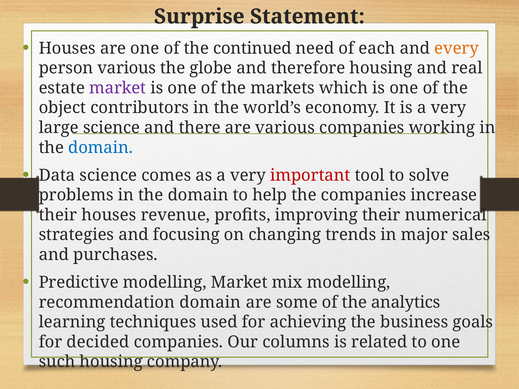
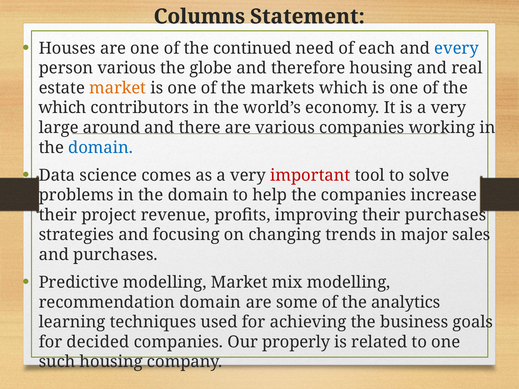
Surprise: Surprise -> Columns
every colour: orange -> blue
market at (118, 88) colour: purple -> orange
object at (62, 108): object -> which
large science: science -> around
their houses: houses -> project
their numerical: numerical -> purchases
columns: columns -> properly
